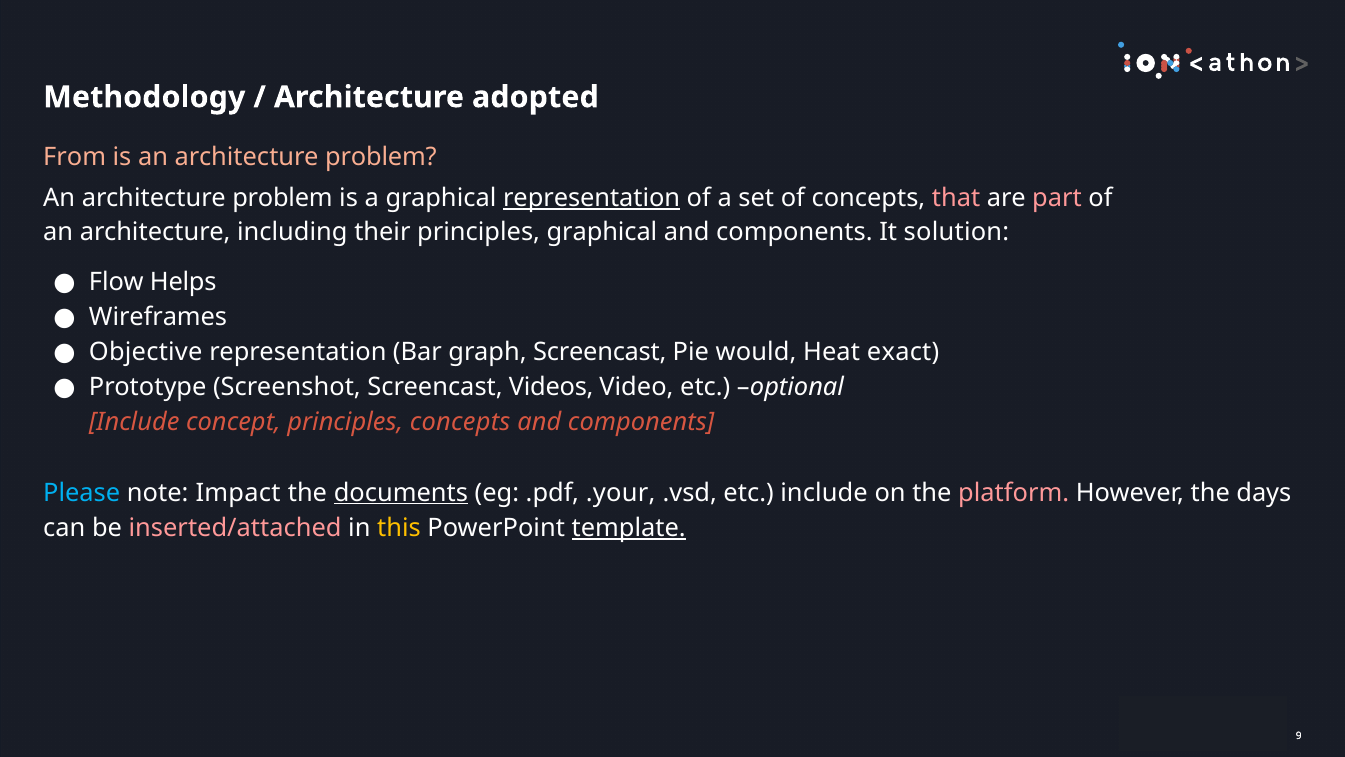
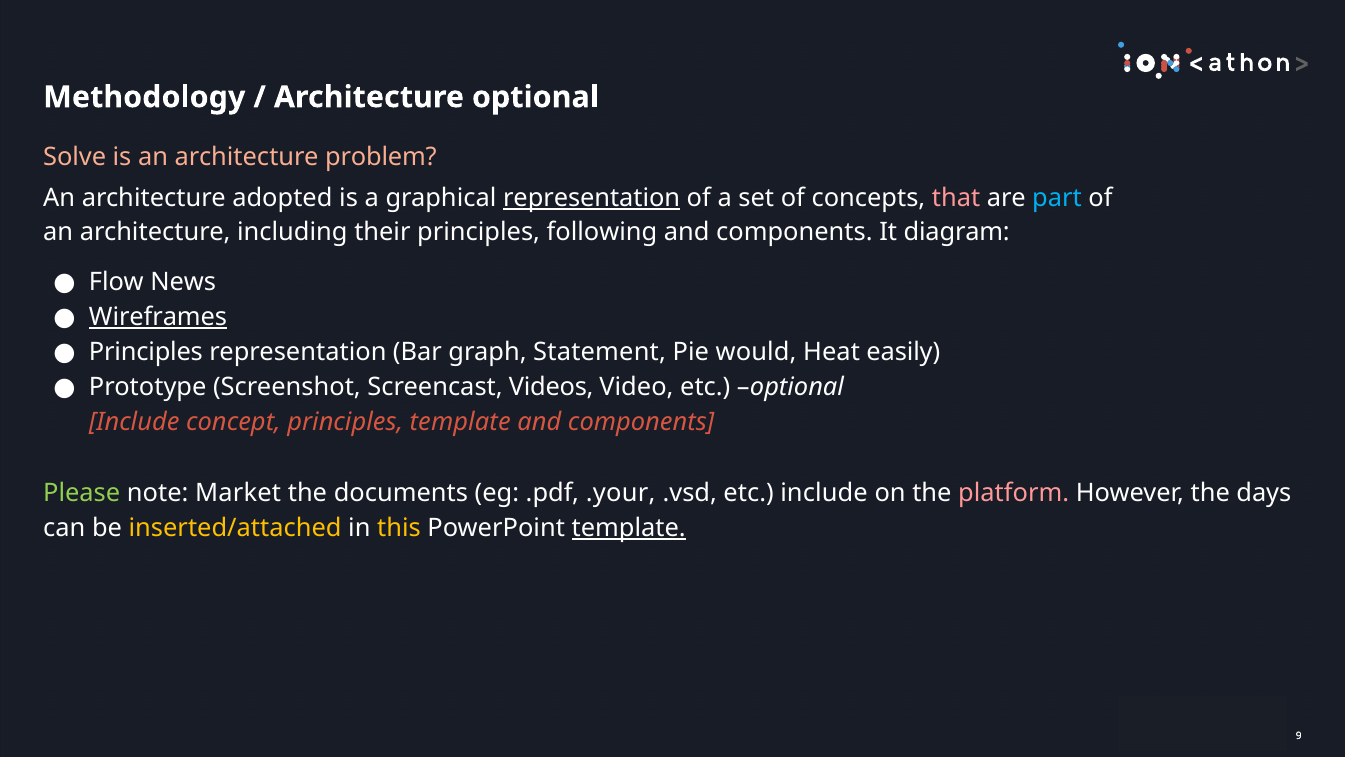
Architecture adopted: adopted -> optional
From: From -> Solve
problem at (282, 198): problem -> adopted
part colour: pink -> light blue
principles graphical: graphical -> following
solution: solution -> diagram
Helps: Helps -> News
Wireframes underline: none -> present
Objective at (146, 352): Objective -> Principles
graph Screencast: Screencast -> Statement
exact: exact -> easily
principles concepts: concepts -> template
Please colour: light blue -> light green
Impact: Impact -> Market
documents underline: present -> none
inserted/attached colour: pink -> yellow
